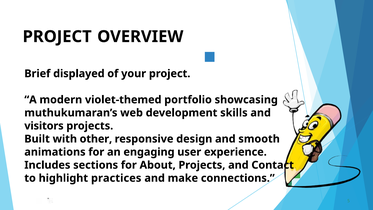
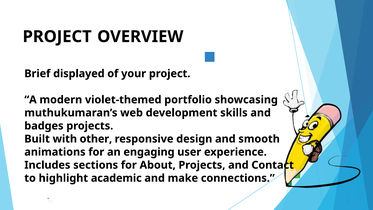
visitors: visitors -> badges
practices: practices -> academic
